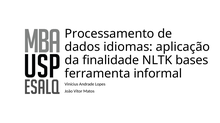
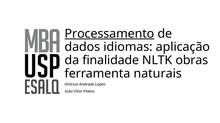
Processamento underline: none -> present
bases: bases -> obras
informal: informal -> naturais
